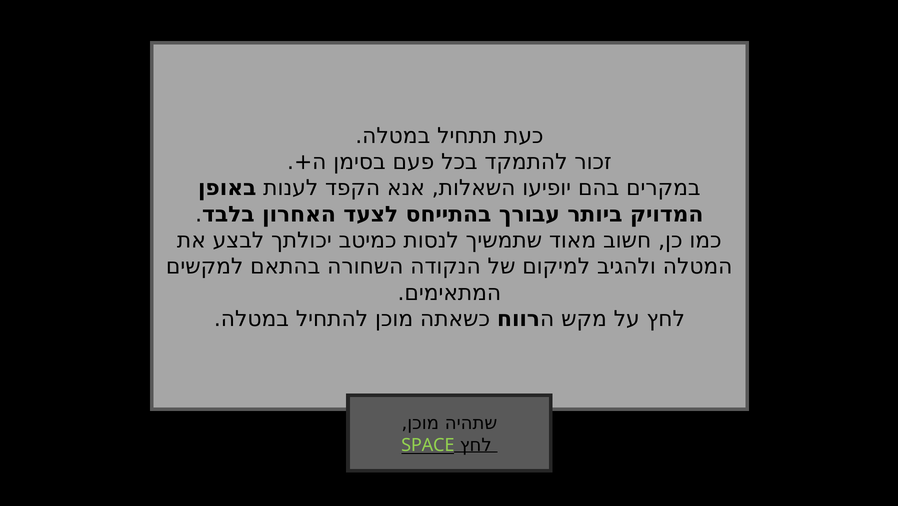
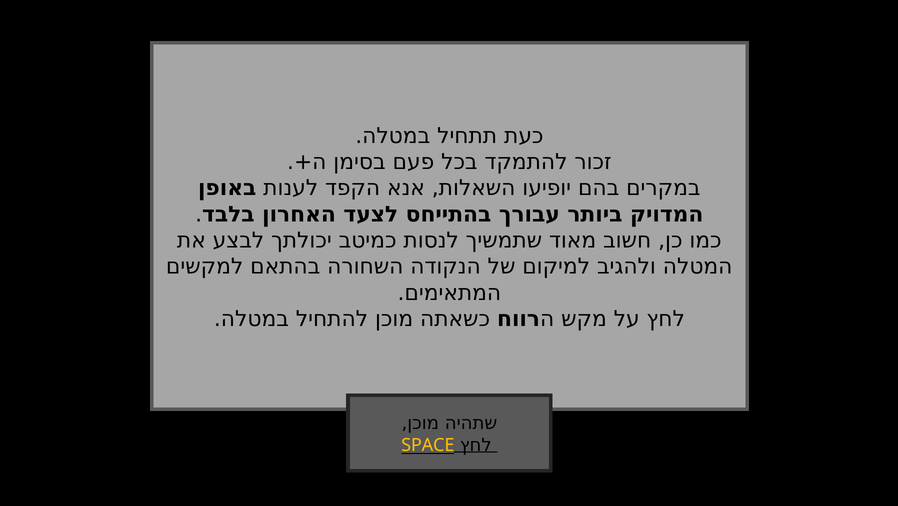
SPACE colour: light green -> yellow
